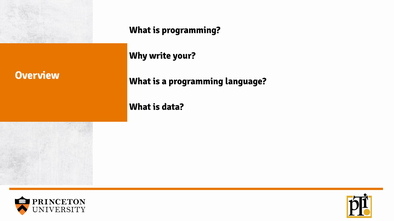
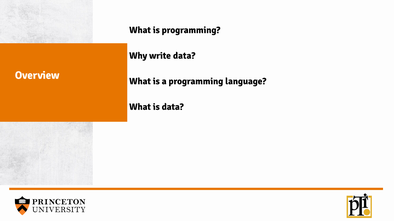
write your: your -> data
